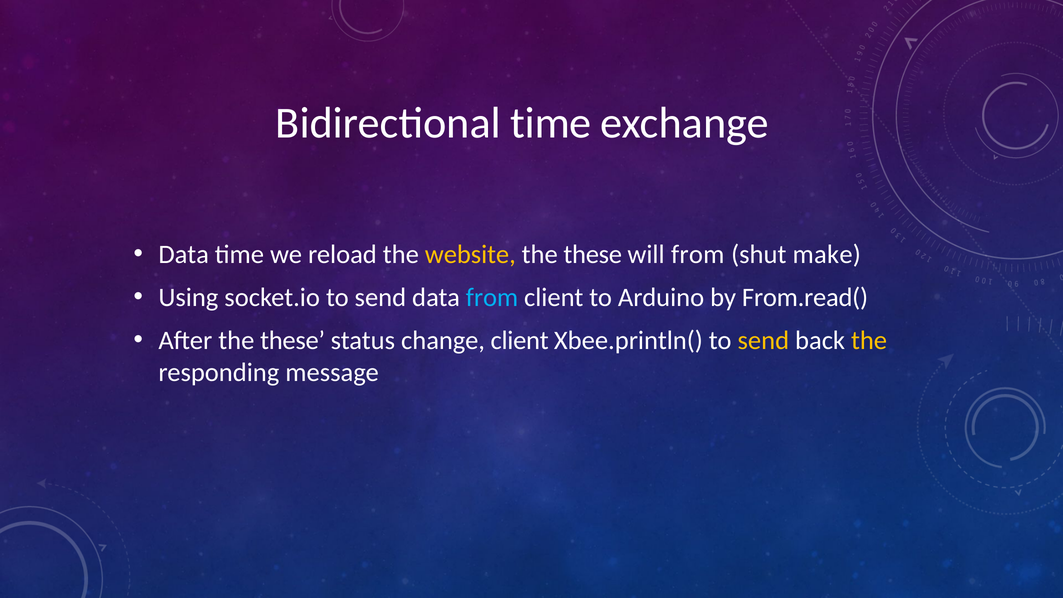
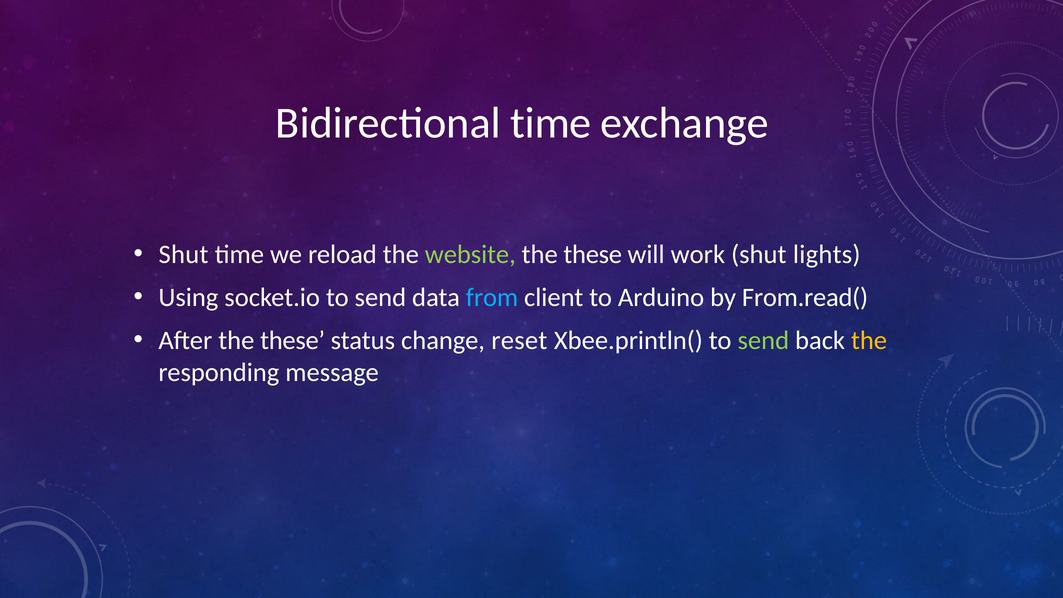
Data at (184, 255): Data -> Shut
website colour: yellow -> light green
will from: from -> work
make: make -> lights
change client: client -> reset
send at (763, 341) colour: yellow -> light green
